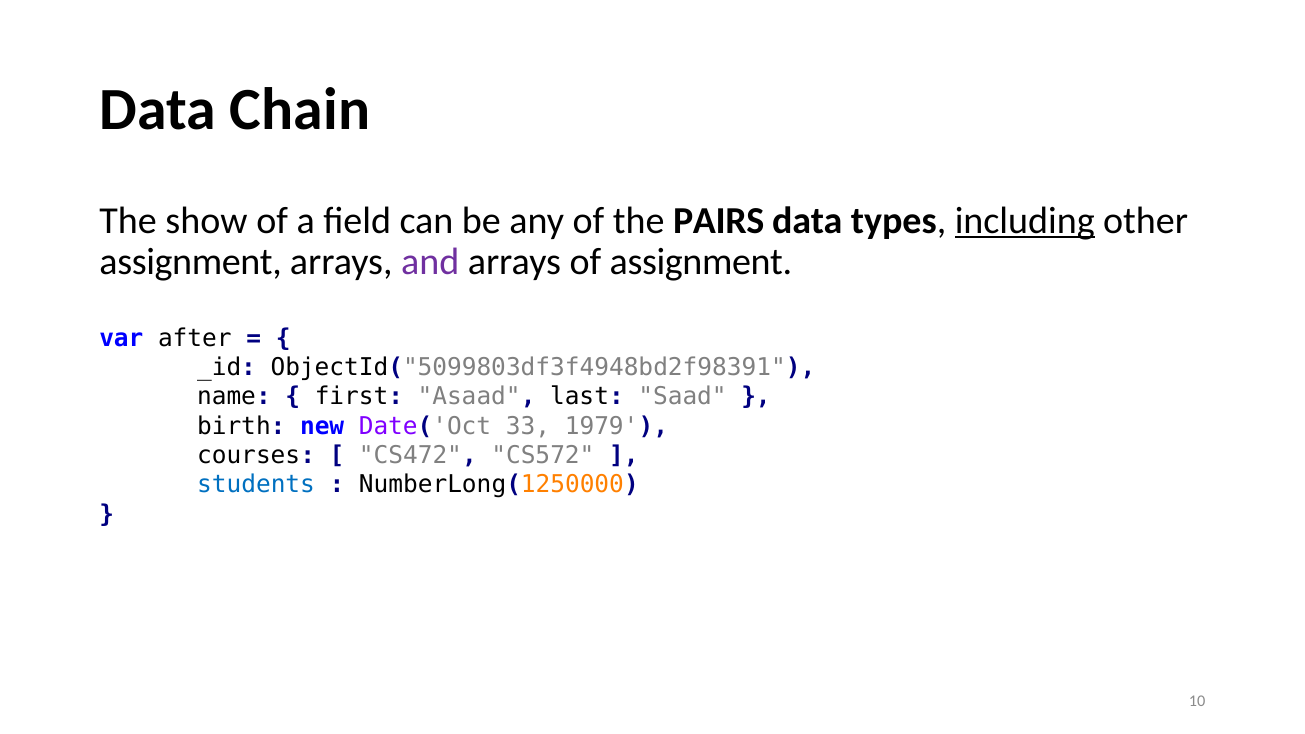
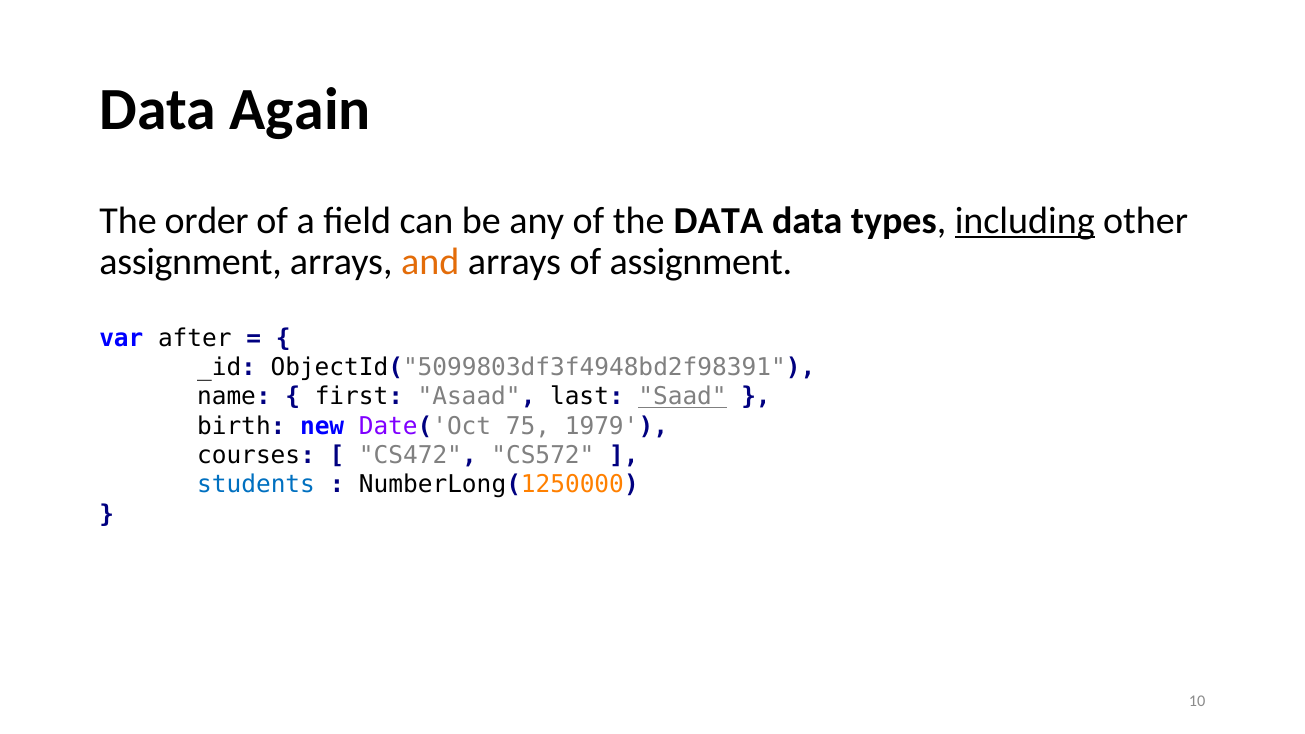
Chain: Chain -> Again
show: show -> order
the PAIRS: PAIRS -> DATA
and colour: purple -> orange
Saad underline: none -> present
33: 33 -> 75
